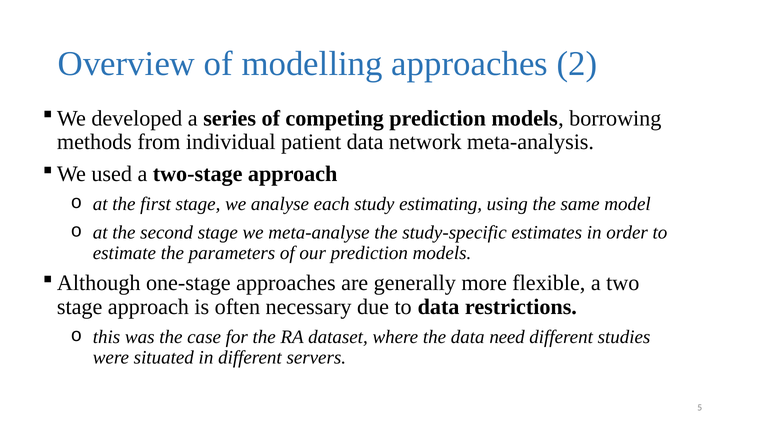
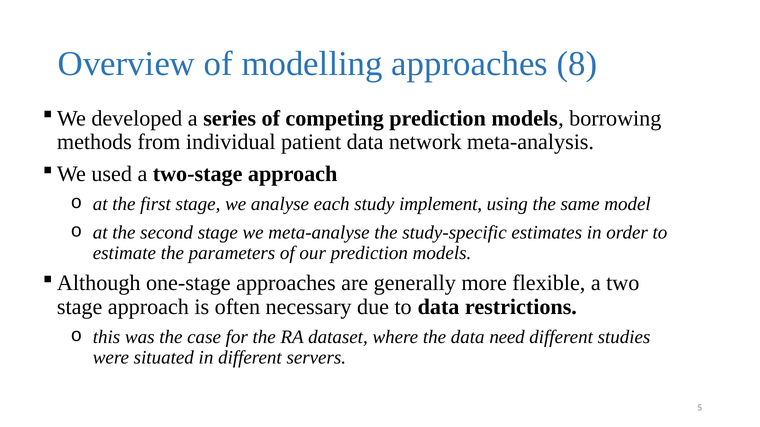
2: 2 -> 8
estimating: estimating -> implement
